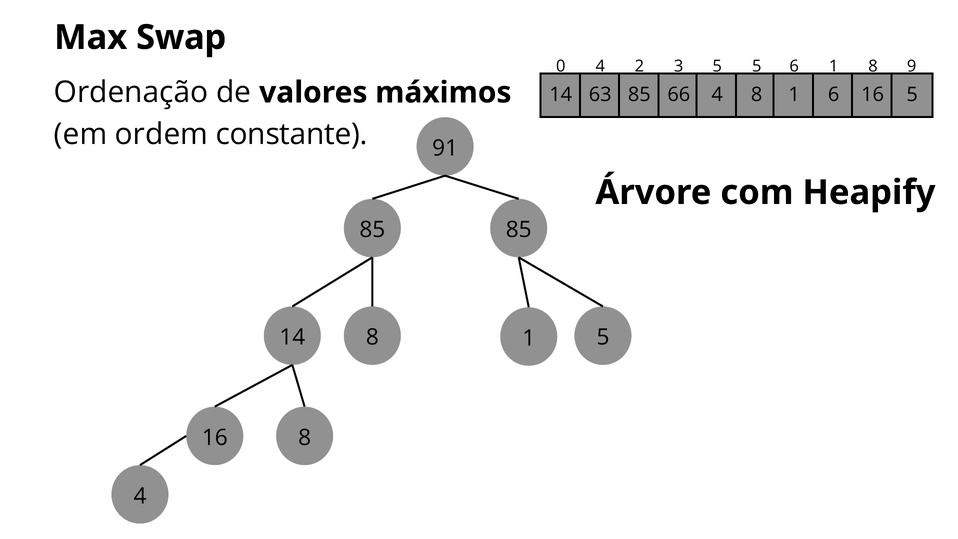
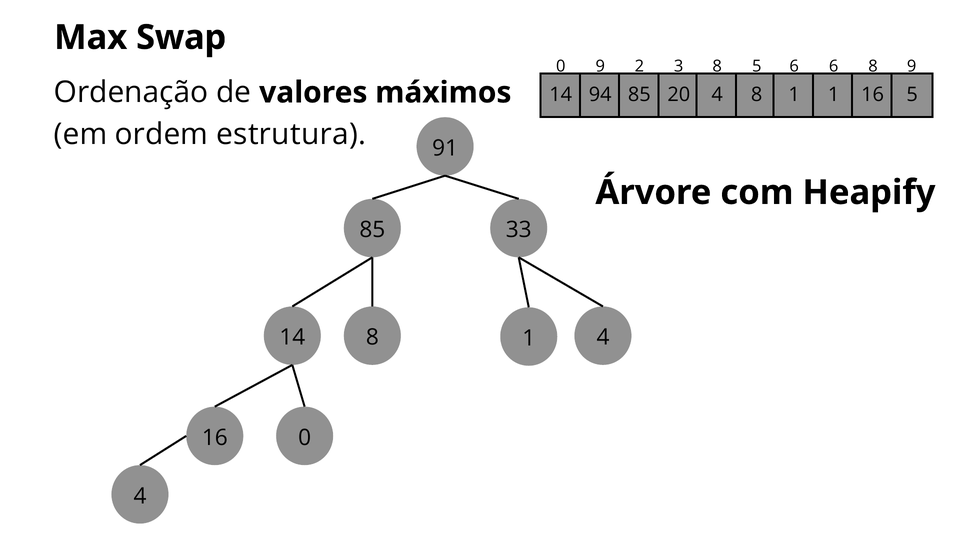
0 4: 4 -> 9
3 5: 5 -> 8
6 1: 1 -> 6
63: 63 -> 94
66: 66 -> 20
1 6: 6 -> 1
constante: constante -> estrutura
85 85: 85 -> 33
1 5: 5 -> 4
16 8: 8 -> 0
